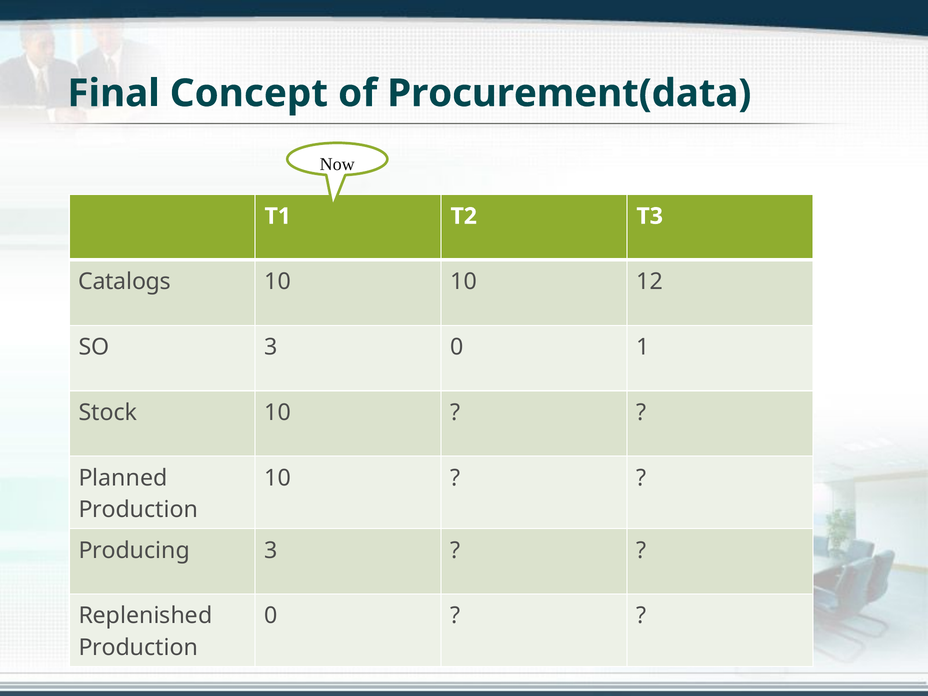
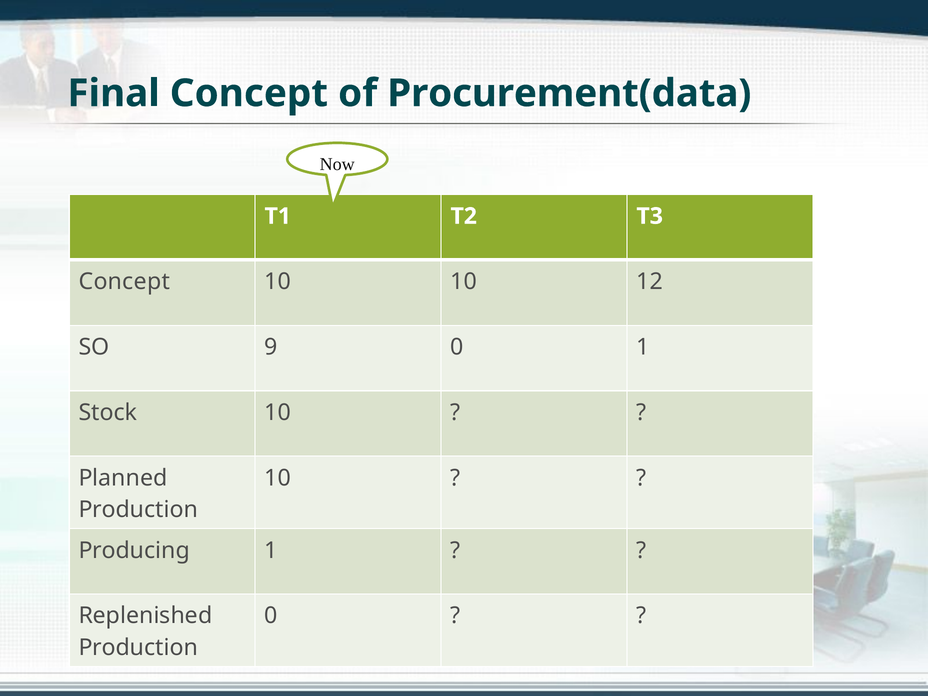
Catalogs at (125, 282): Catalogs -> Concept
SO 3: 3 -> 9
Producing 3: 3 -> 1
